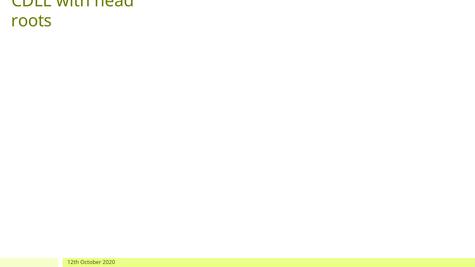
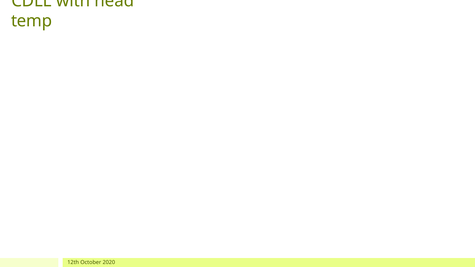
roots: roots -> temp
